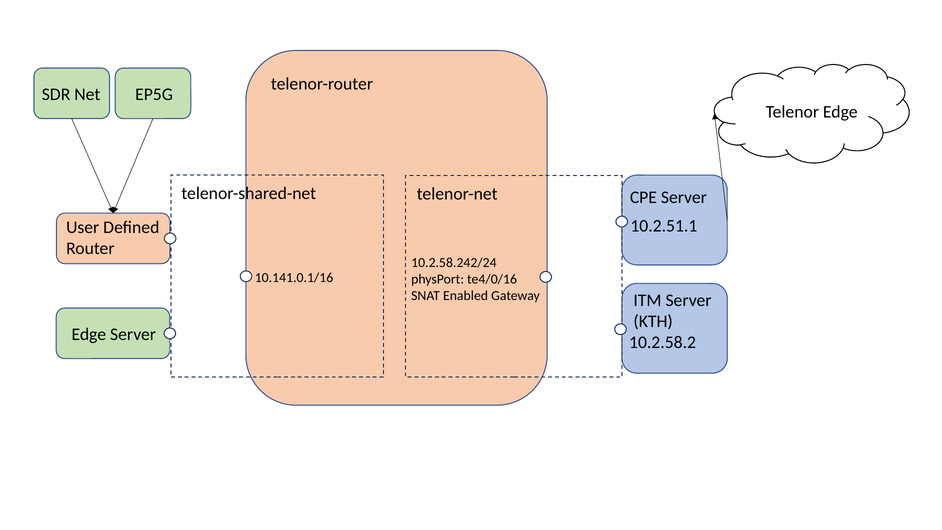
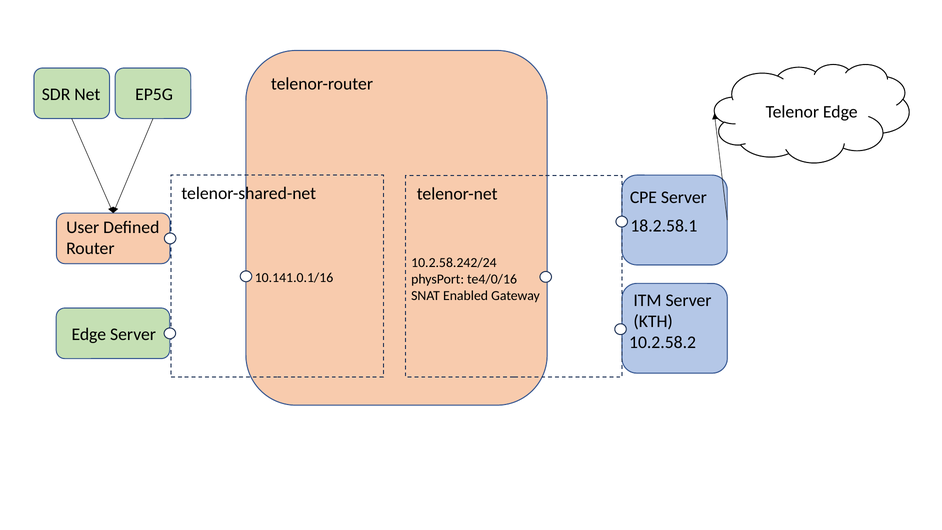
10.2.51.1: 10.2.51.1 -> 18.2.58.1
